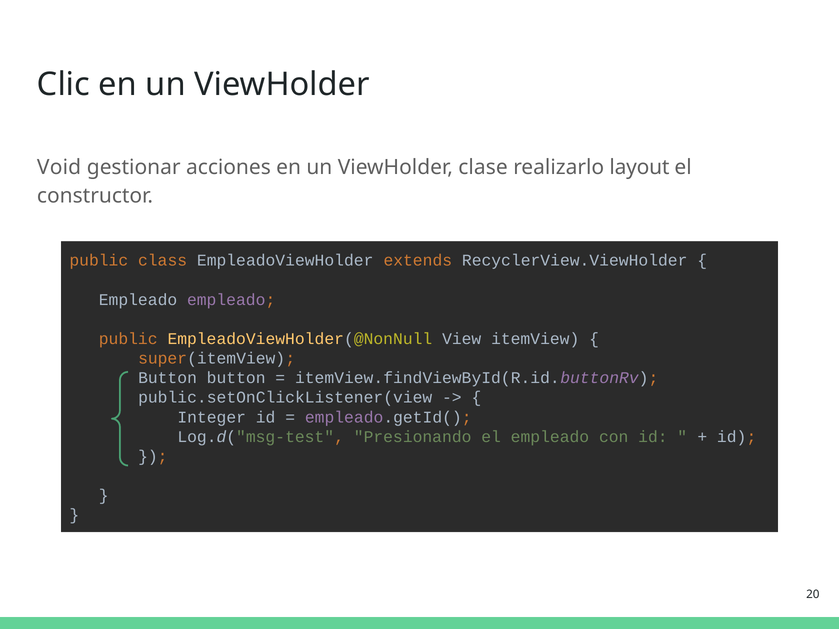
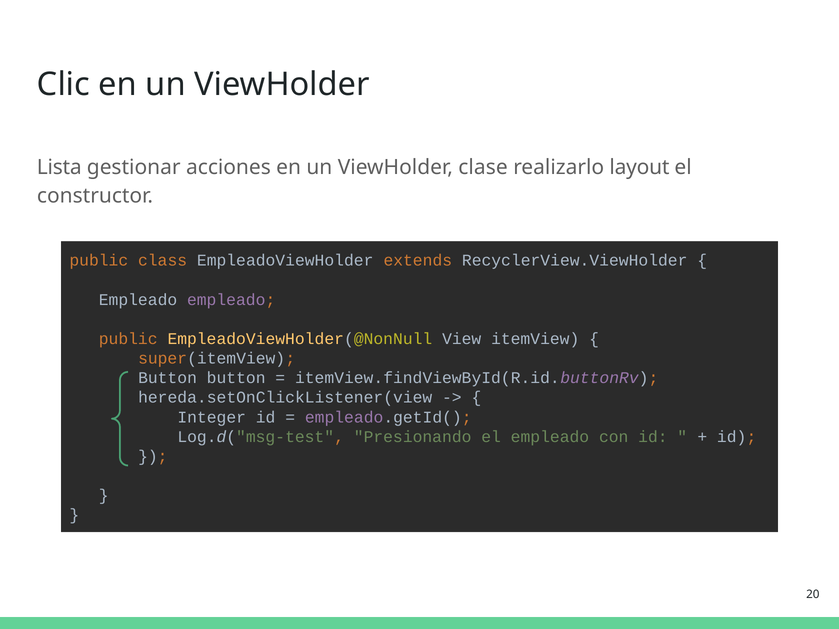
Void: Void -> Lista
public.setOnClickListener(view: public.setOnClickListener(view -> hereda.setOnClickListener(view
